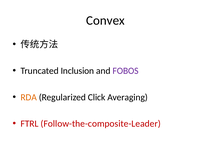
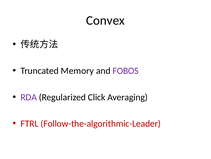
Inclusion: Inclusion -> Memory
RDA colour: orange -> purple
Follow-the-composite-Leader: Follow-the-composite-Leader -> Follow-the-algorithmic-Leader
